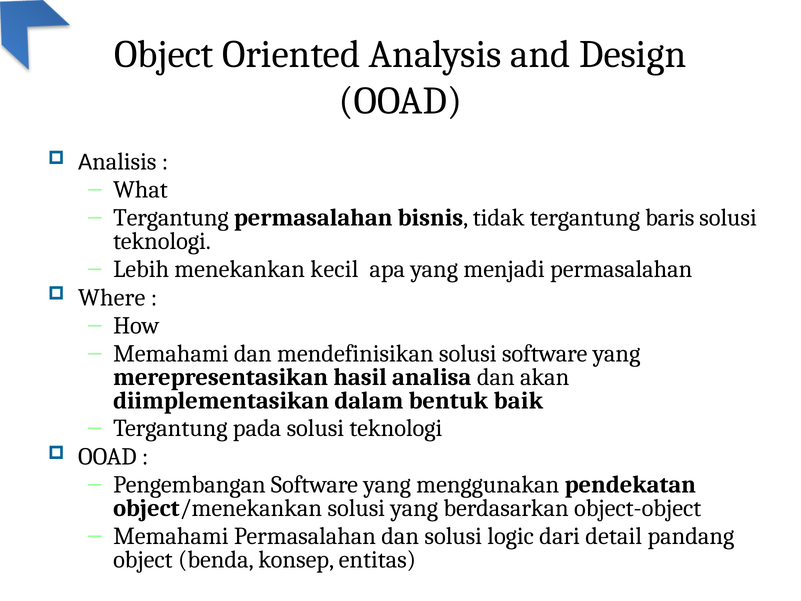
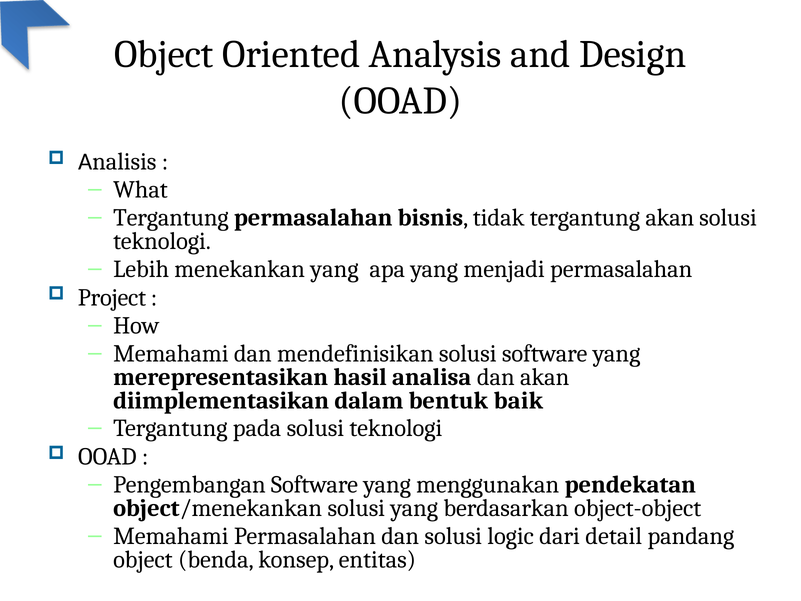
tergantung baris: baris -> akan
menekankan kecil: kecil -> yang
Where: Where -> Project
